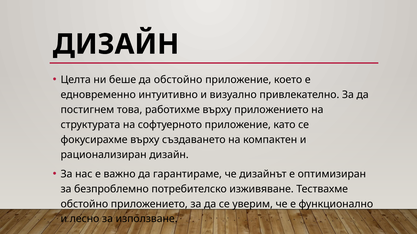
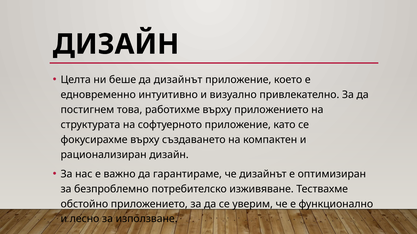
да обстойно: обстойно -> дизайнът
